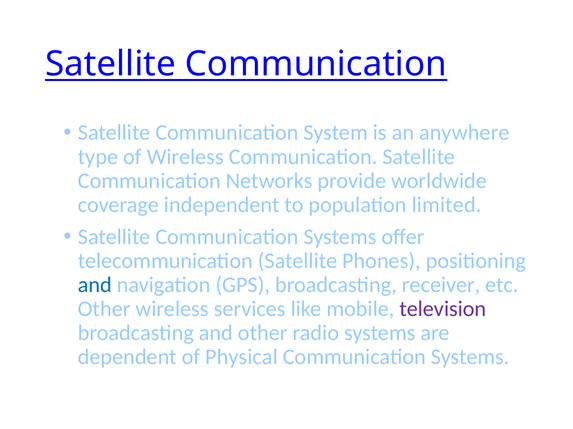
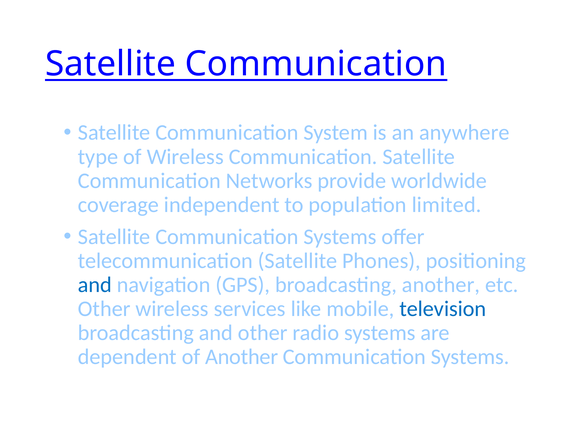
broadcasting receiver: receiver -> another
television colour: purple -> blue
of Physical: Physical -> Another
